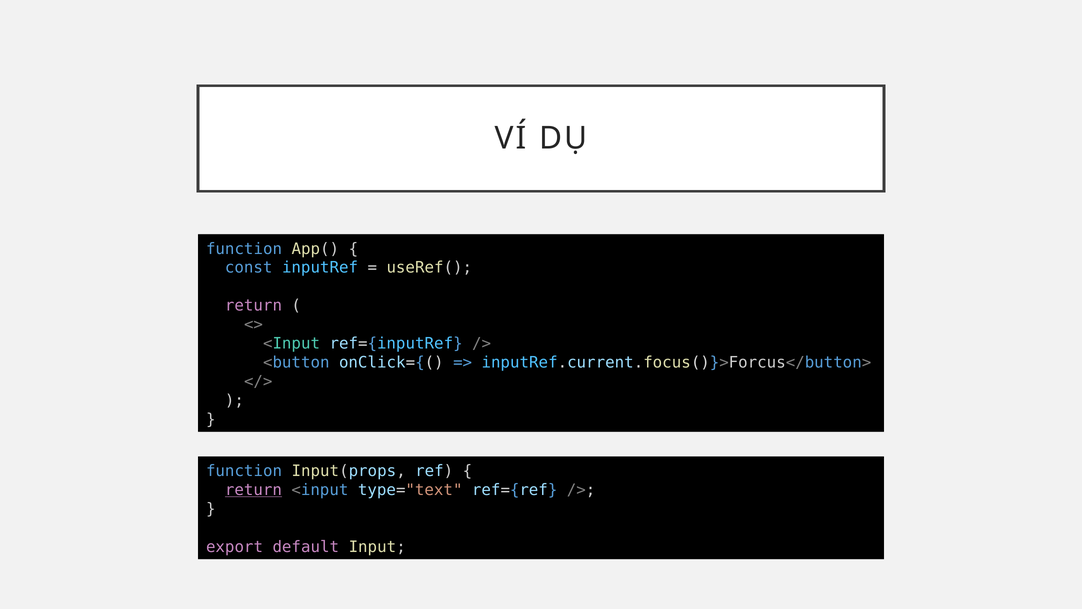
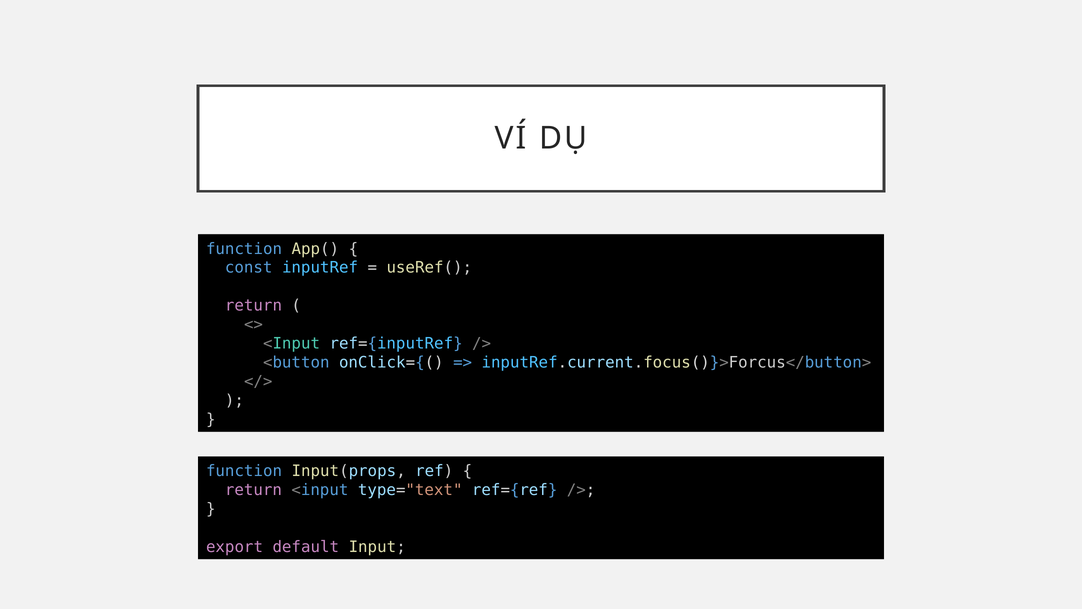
return at (253, 490) underline: present -> none
